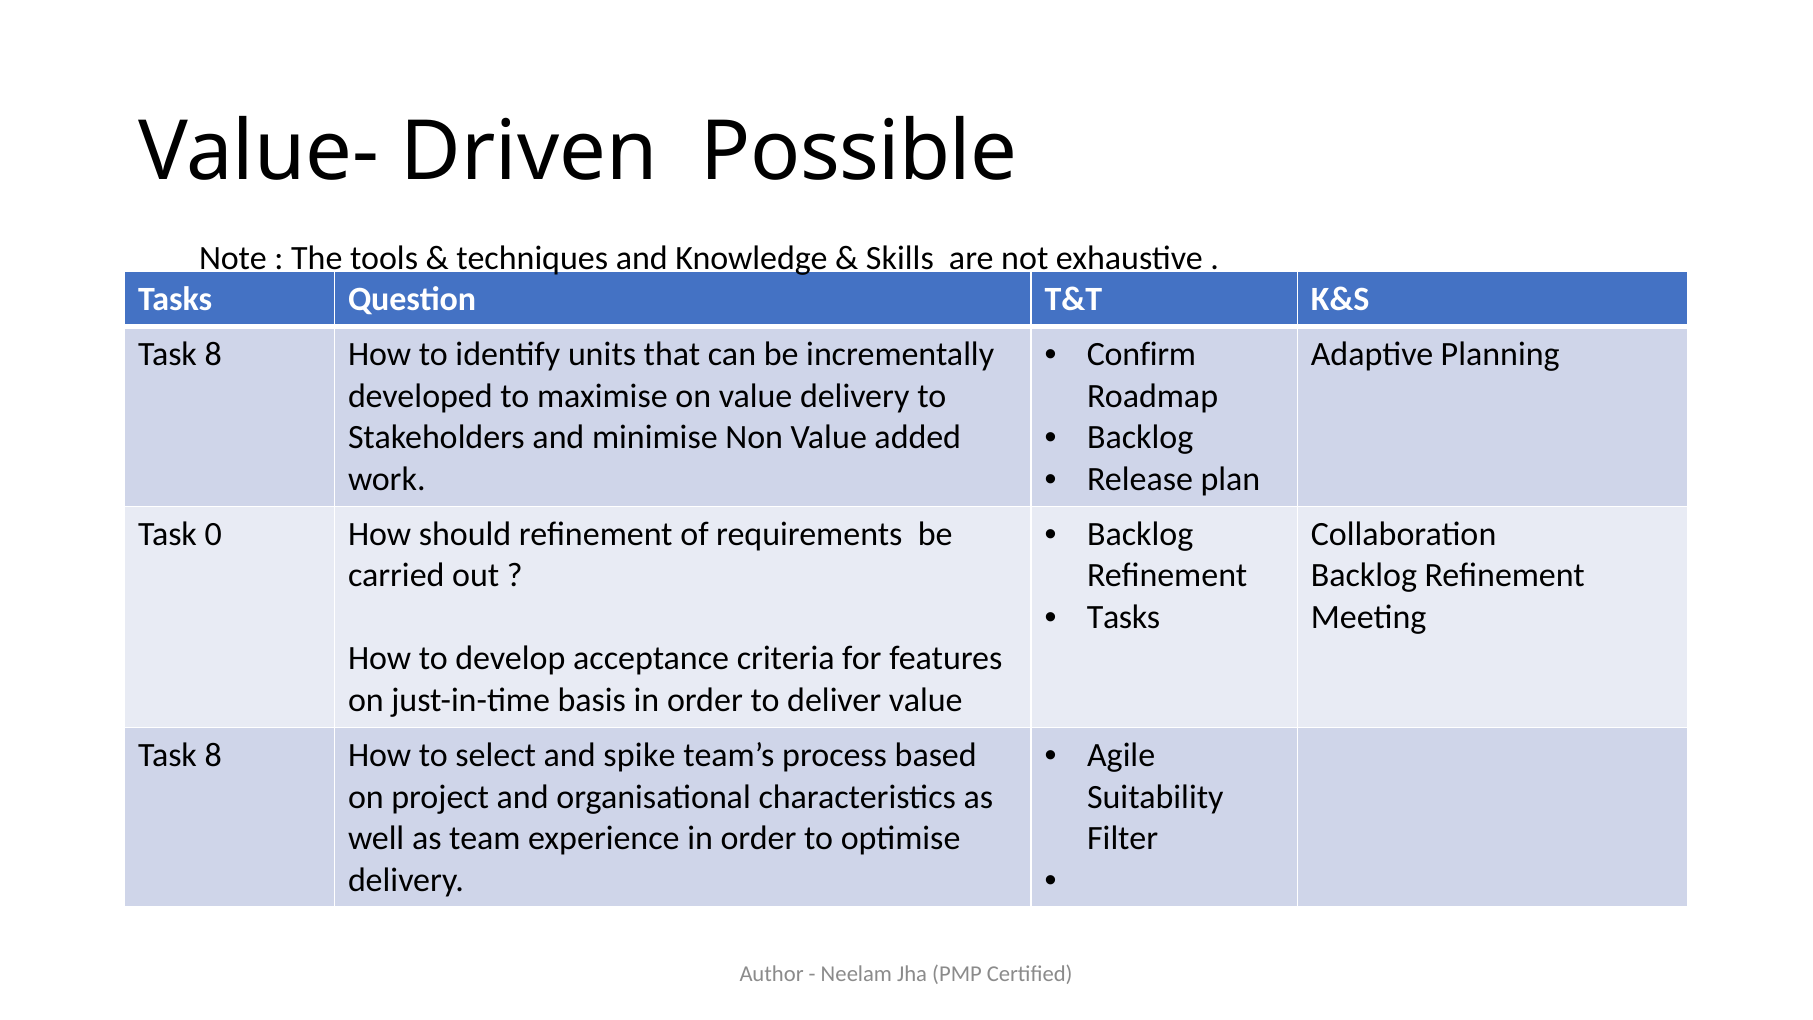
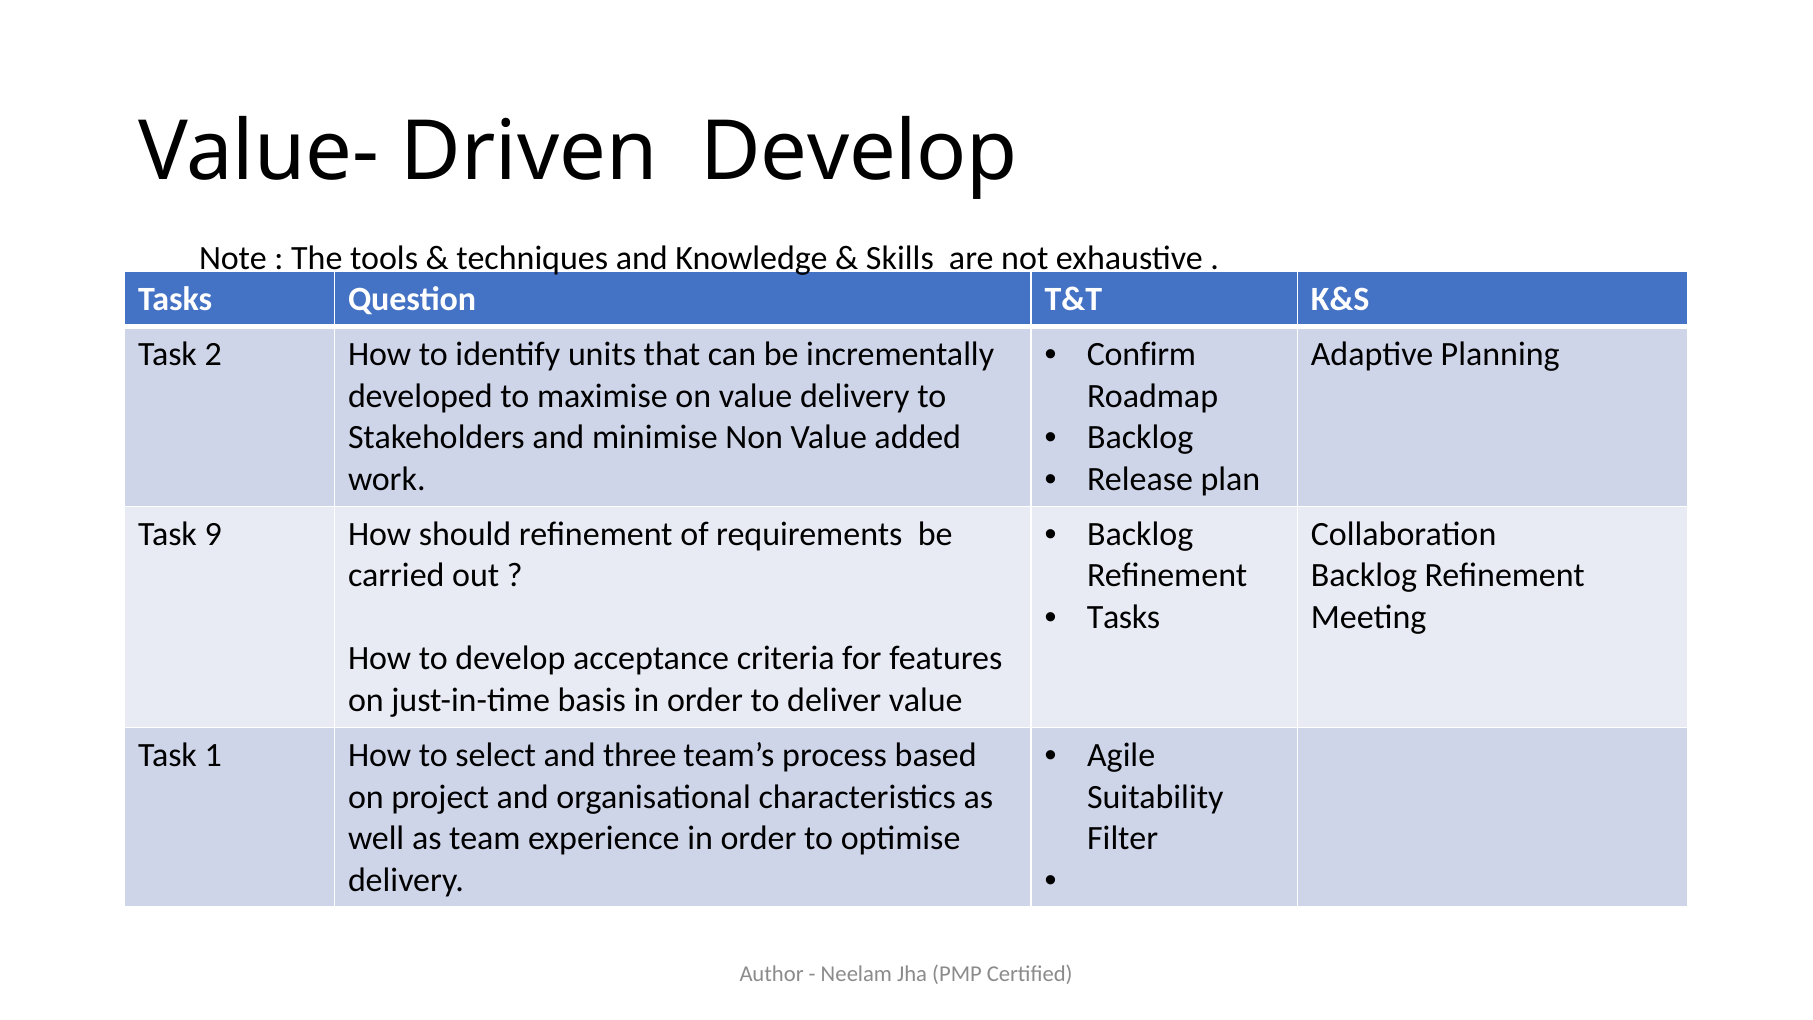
Driven Possible: Possible -> Develop
8 at (213, 355): 8 -> 2
0: 0 -> 9
8 at (213, 755): 8 -> 1
spike: spike -> three
